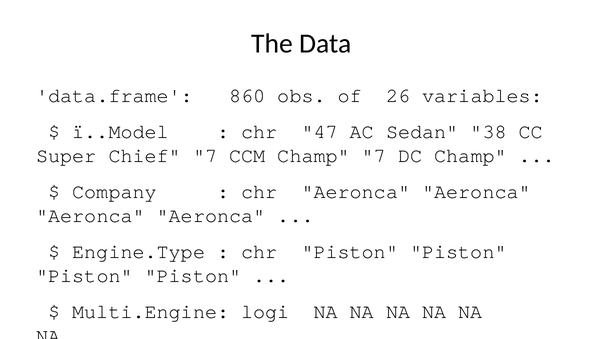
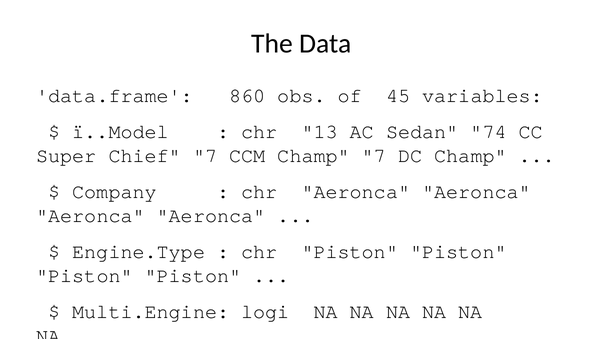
26: 26 -> 45
47: 47 -> 13
Sedan 38: 38 -> 74
